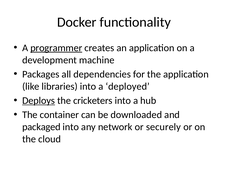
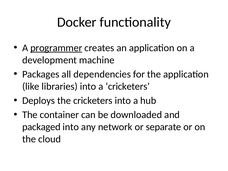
a deployed: deployed -> cricketers
Deploys underline: present -> none
securely: securely -> separate
